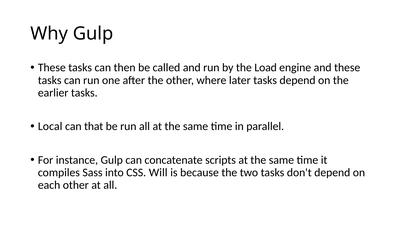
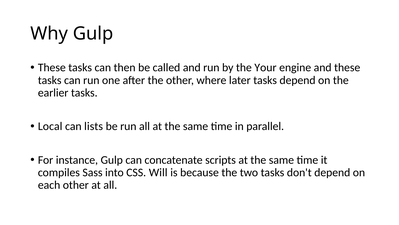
Load: Load -> Your
that: that -> lists
